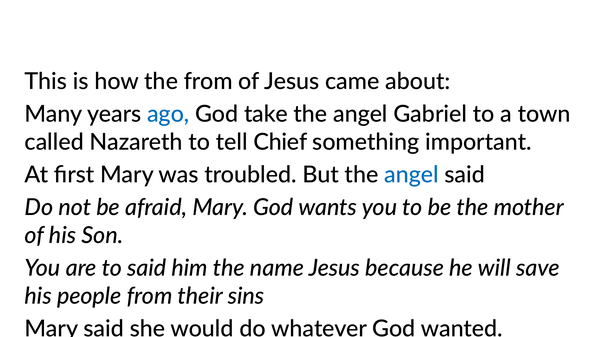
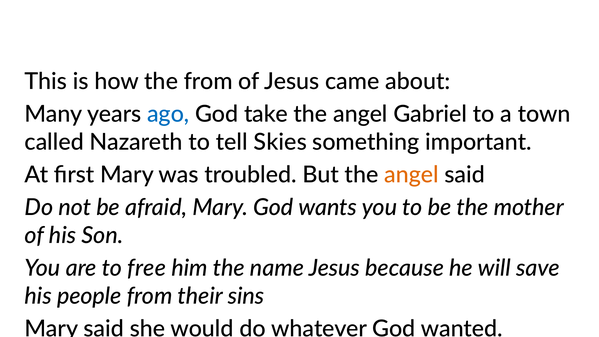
Chief: Chief -> Skies
angel at (411, 175) colour: blue -> orange
to said: said -> free
